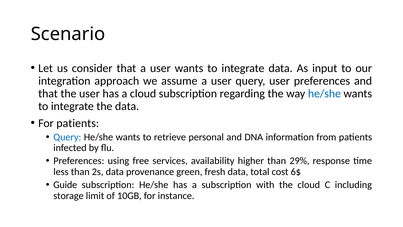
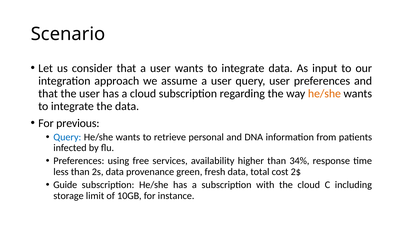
he/she at (324, 93) colour: blue -> orange
For patients: patients -> previous
29%: 29% -> 34%
6$: 6$ -> 2$
